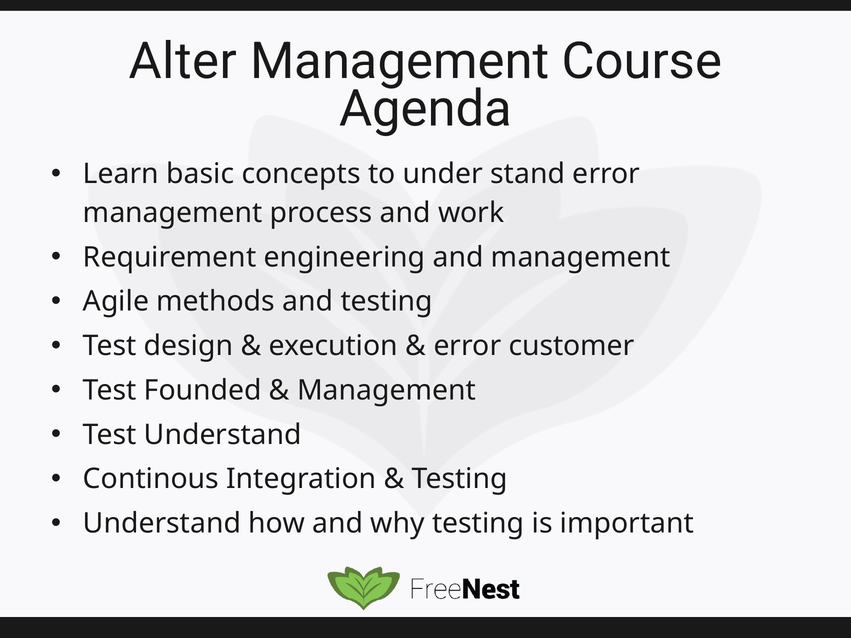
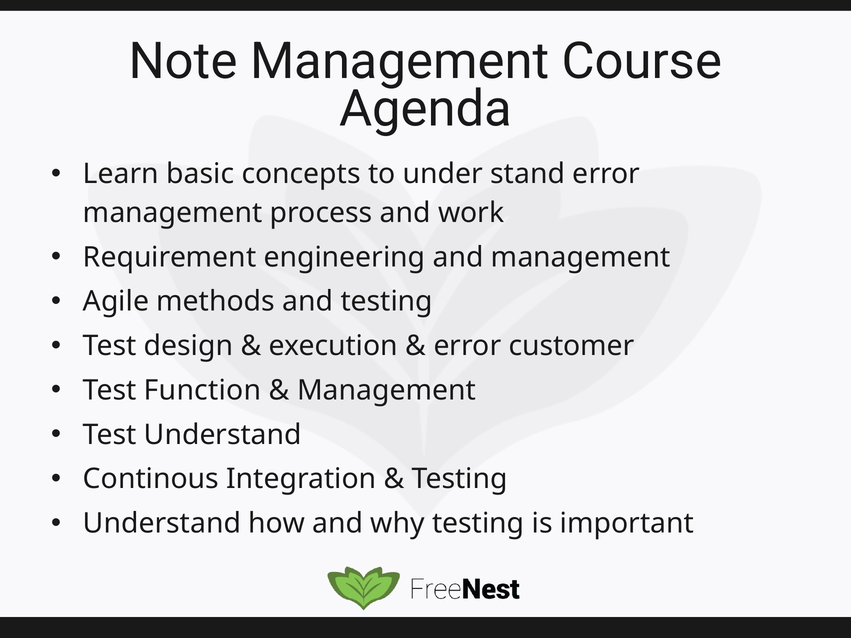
Alter: Alter -> Note
Founded: Founded -> Function
